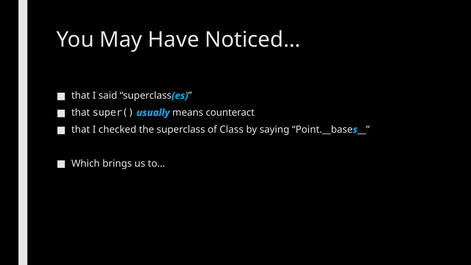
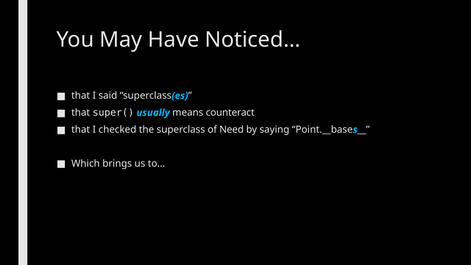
Class: Class -> Need
